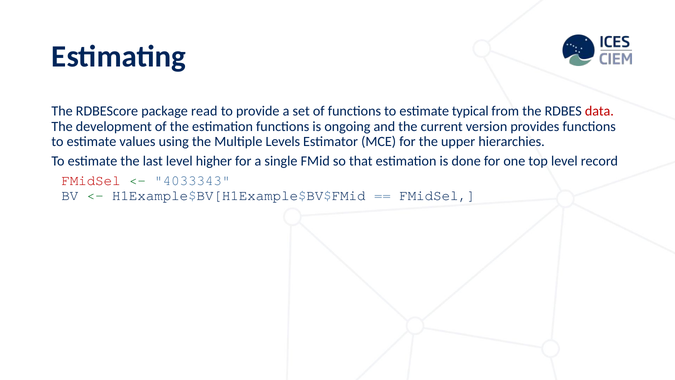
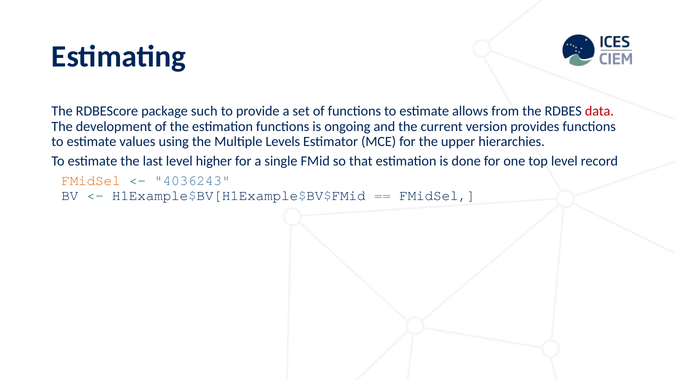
read: read -> such
typical: typical -> allows
FMidSel at (91, 180) colour: red -> orange
4033343: 4033343 -> 4036243
